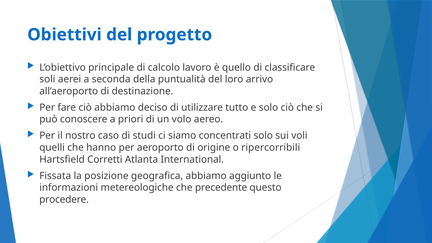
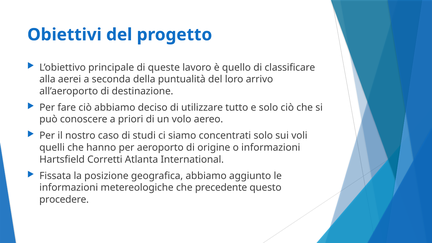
calcolo: calcolo -> queste
soli: soli -> alla
o ripercorribili: ripercorribili -> informazioni
